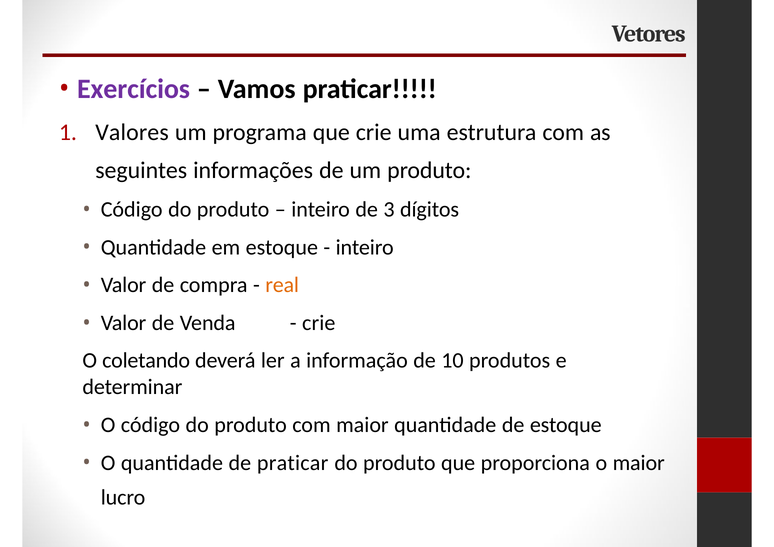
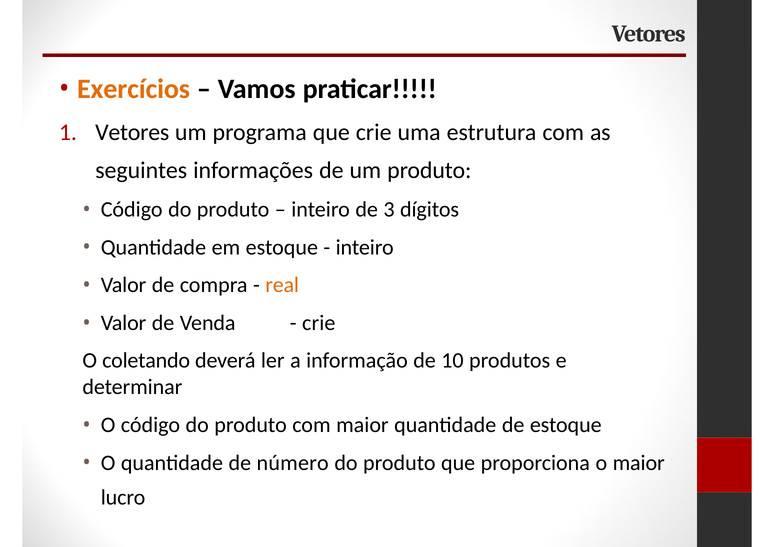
Exercícios colour: purple -> orange
Valores at (132, 133): Valores -> Vetores
de praticar: praticar -> número
